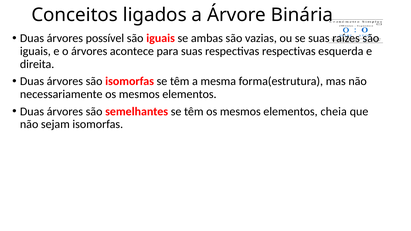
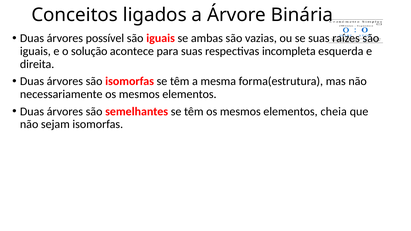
o árvores: árvores -> solução
respectivas respectivas: respectivas -> incompleta
